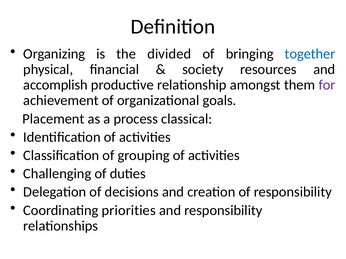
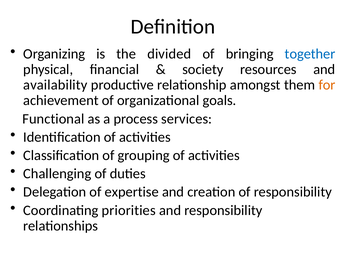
accomplish: accomplish -> availability
for colour: purple -> orange
Placement: Placement -> Functional
classical: classical -> services
decisions: decisions -> expertise
